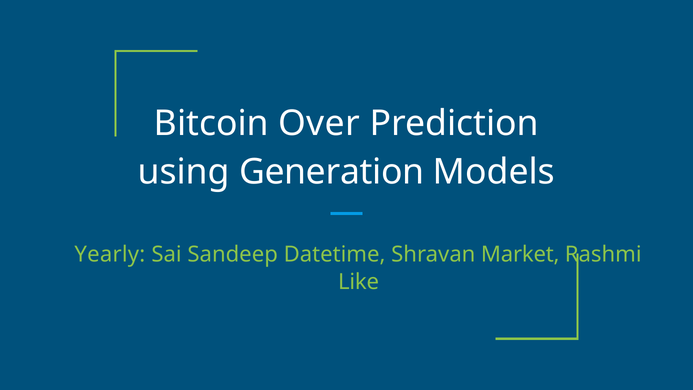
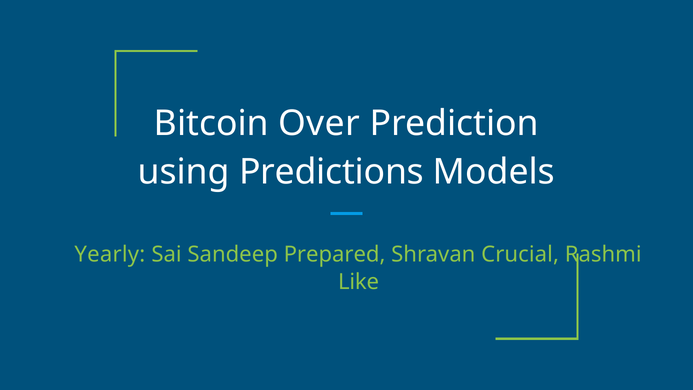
Generation: Generation -> Predictions
Datetime: Datetime -> Prepared
Market: Market -> Crucial
